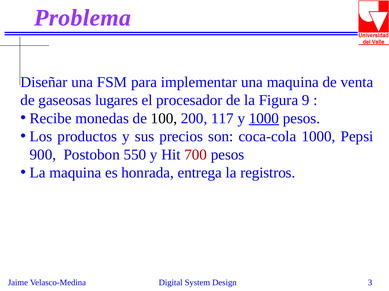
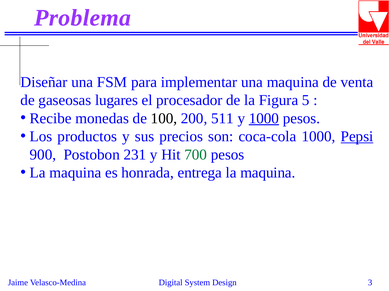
9: 9 -> 5
117: 117 -> 511
Pepsi underline: none -> present
550: 550 -> 231
700 colour: red -> green
entrega la registros: registros -> maquina
